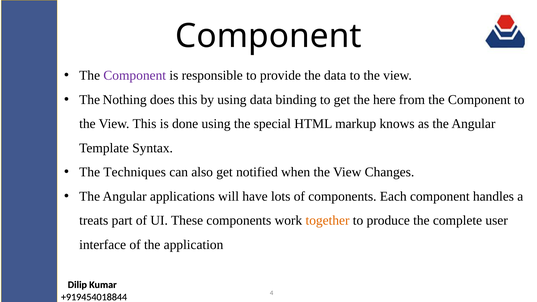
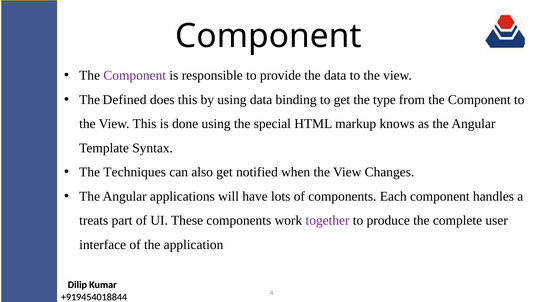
Nothing: Nothing -> Defined
here: here -> type
together colour: orange -> purple
